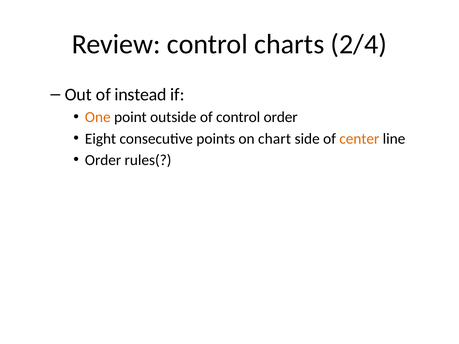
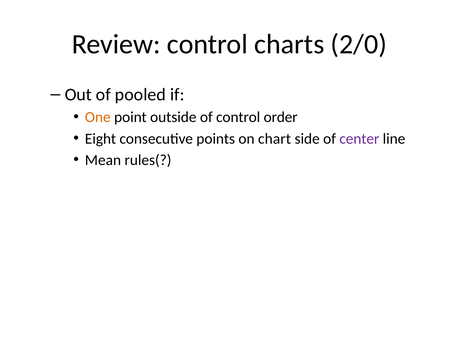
2/4: 2/4 -> 2/0
instead: instead -> pooled
center colour: orange -> purple
Order at (103, 160): Order -> Mean
